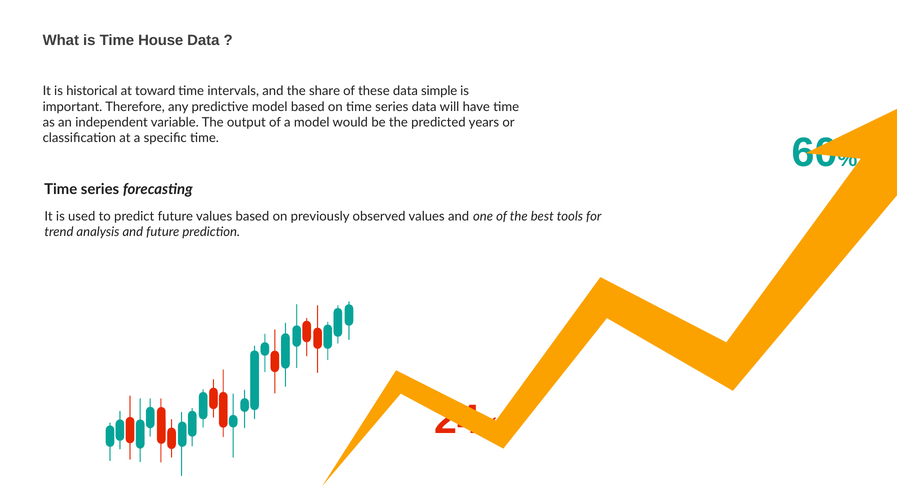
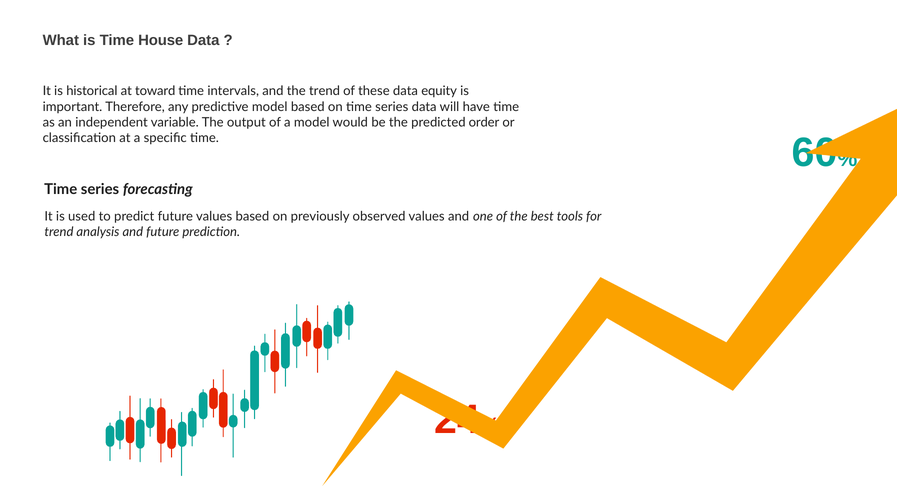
the share: share -> trend
simple: simple -> equity
years: years -> order
